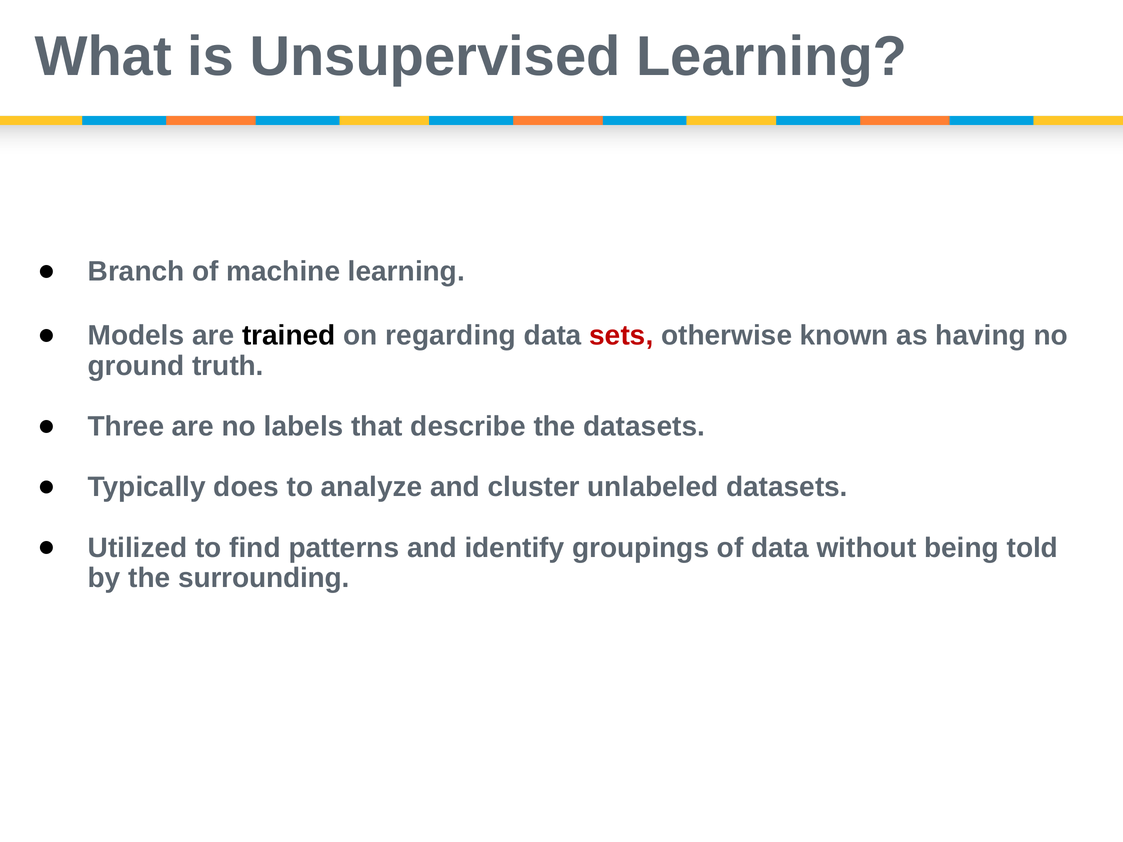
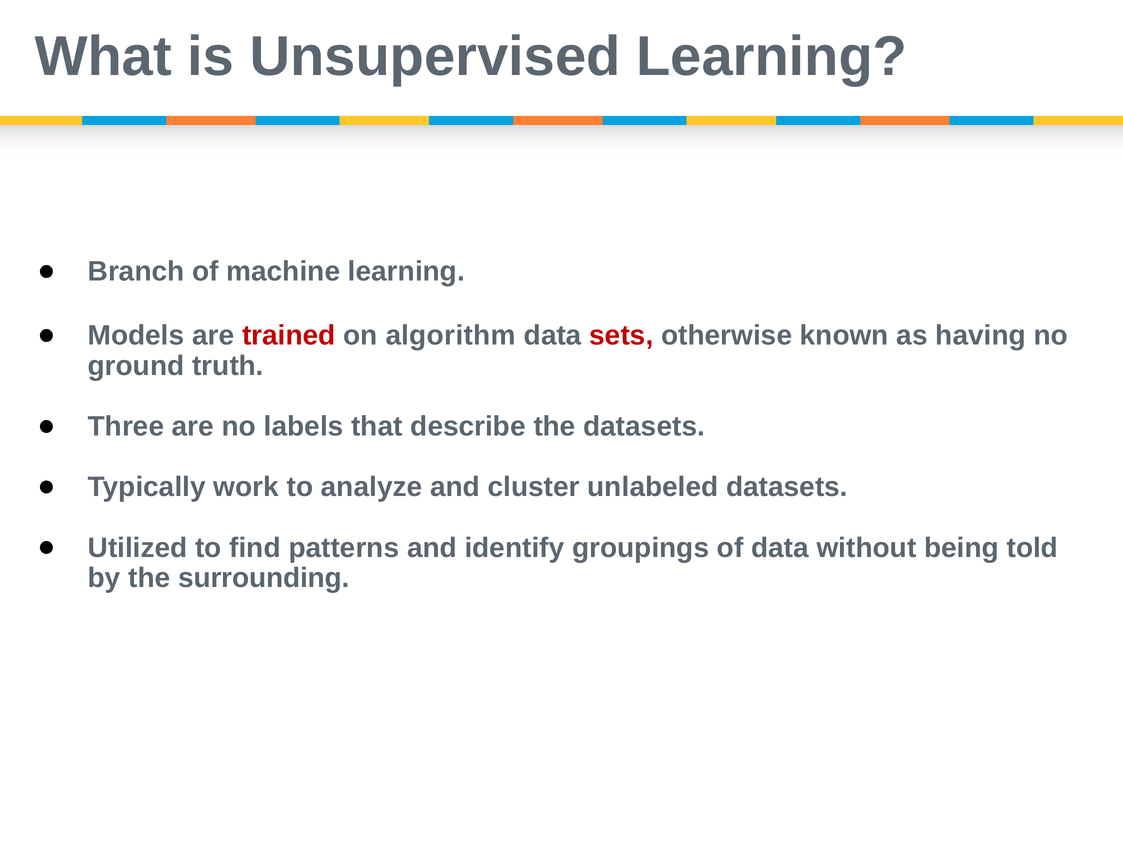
trained colour: black -> red
regarding: regarding -> algorithm
does: does -> work
